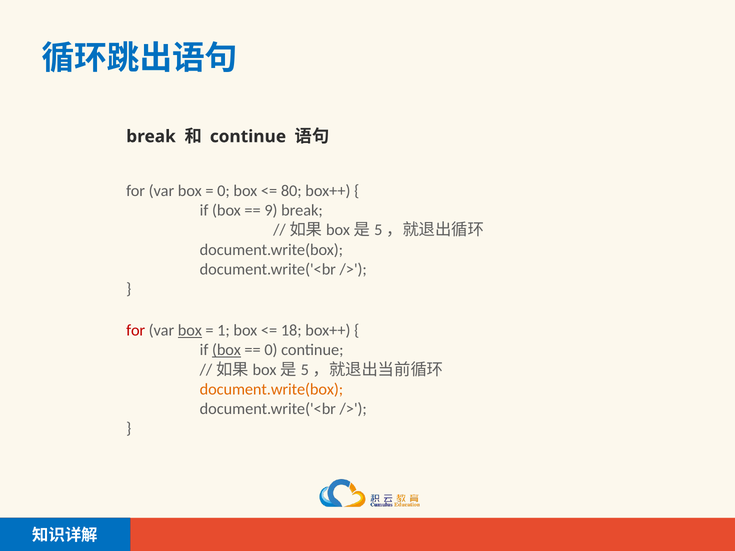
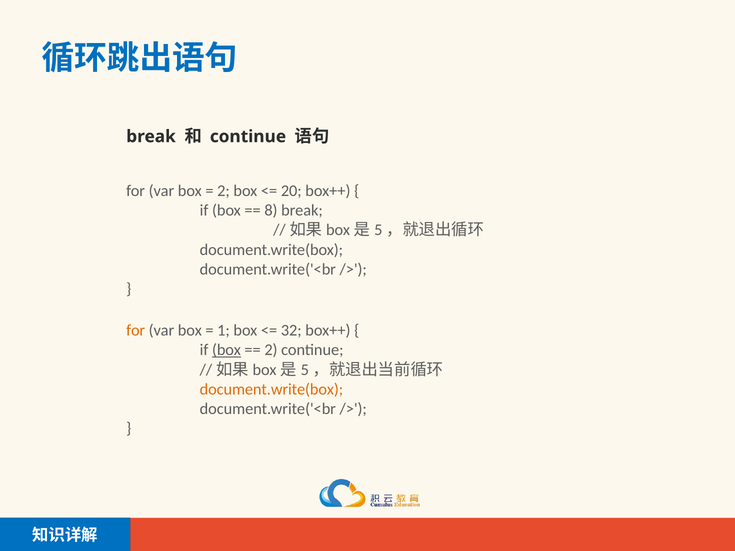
0 at (224, 191): 0 -> 2
80: 80 -> 20
9: 9 -> 8
for at (136, 331) colour: red -> orange
box at (190, 331) underline: present -> none
18: 18 -> 32
0 at (271, 350): 0 -> 2
